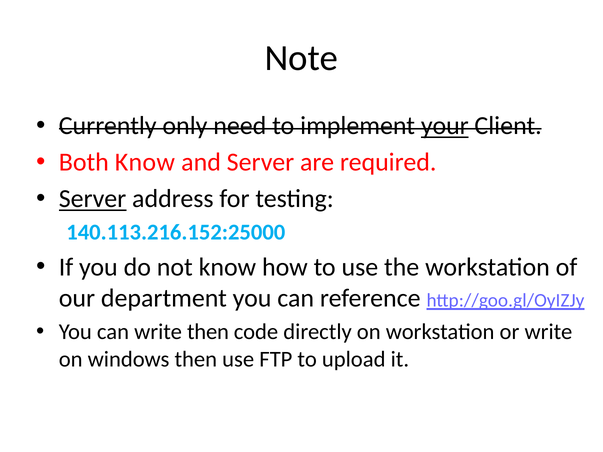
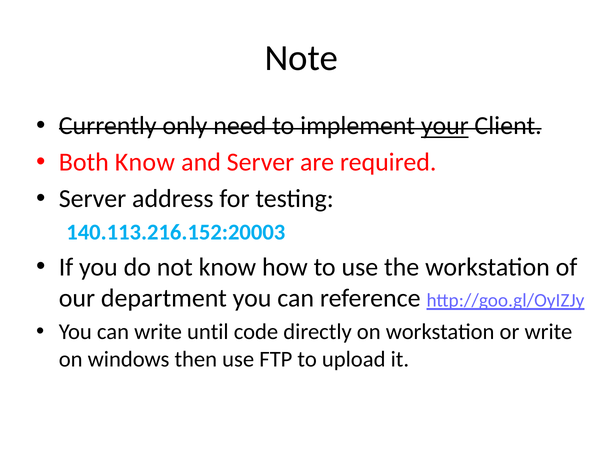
Server at (93, 199) underline: present -> none
140.113.216.152:25000: 140.113.216.152:25000 -> 140.113.216.152:20003
write then: then -> until
